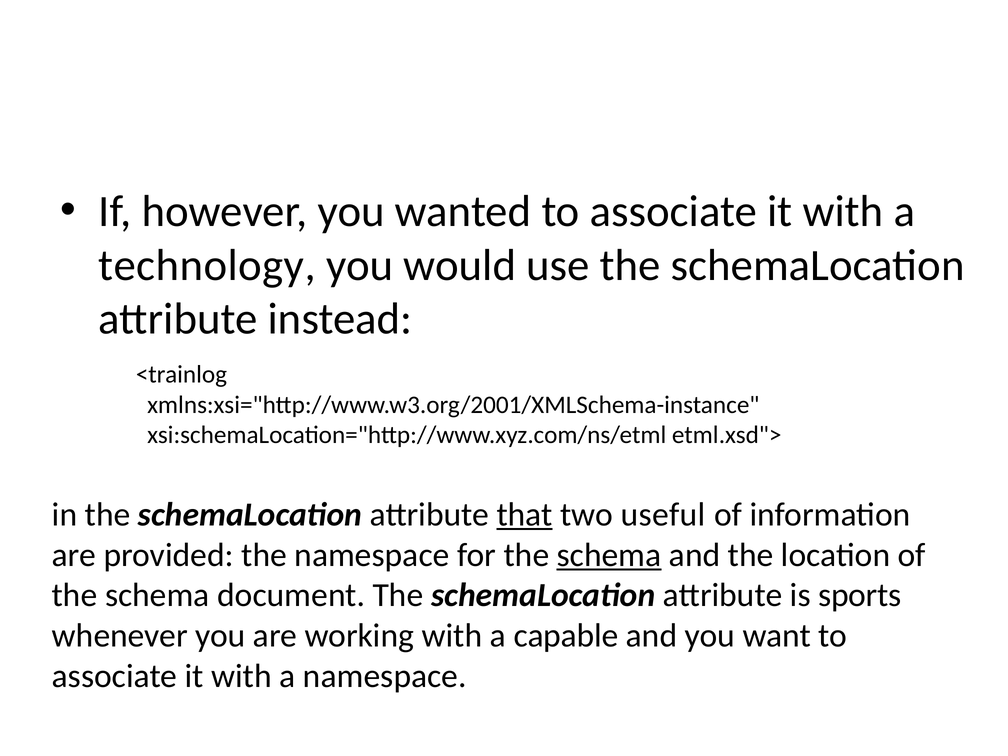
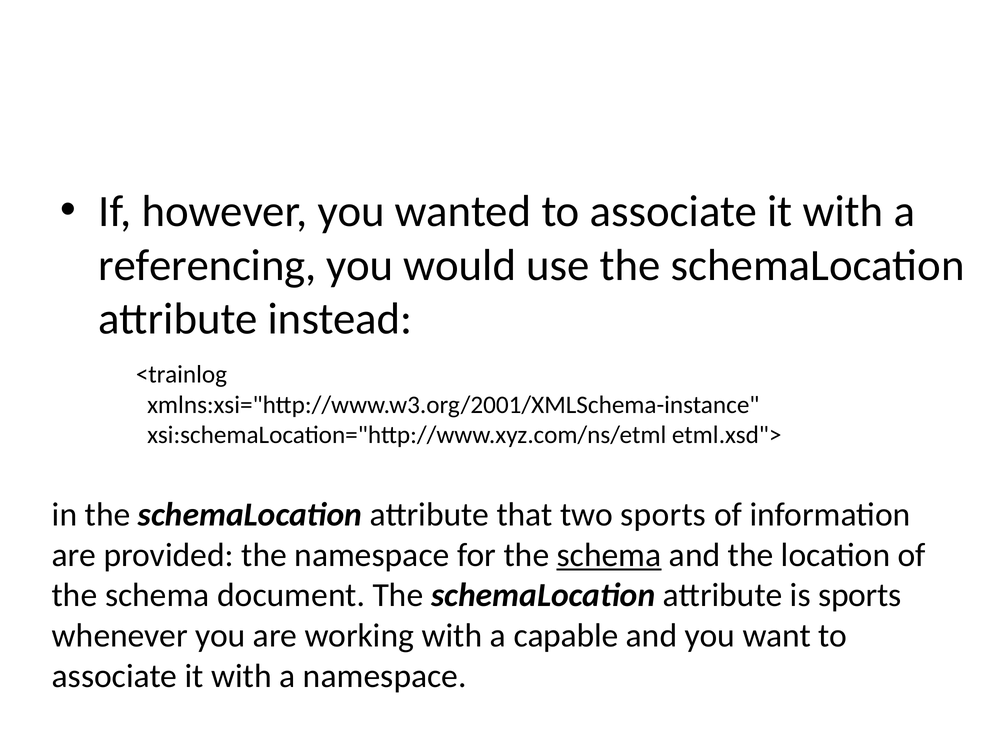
technology: technology -> referencing
that underline: present -> none
two useful: useful -> sports
